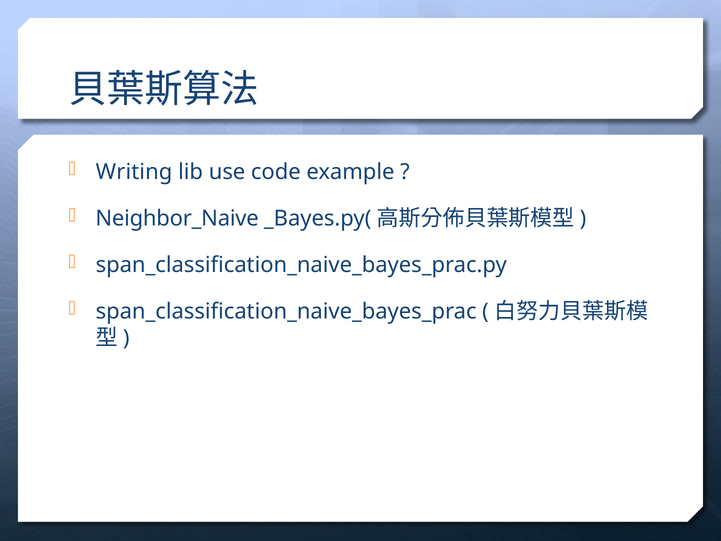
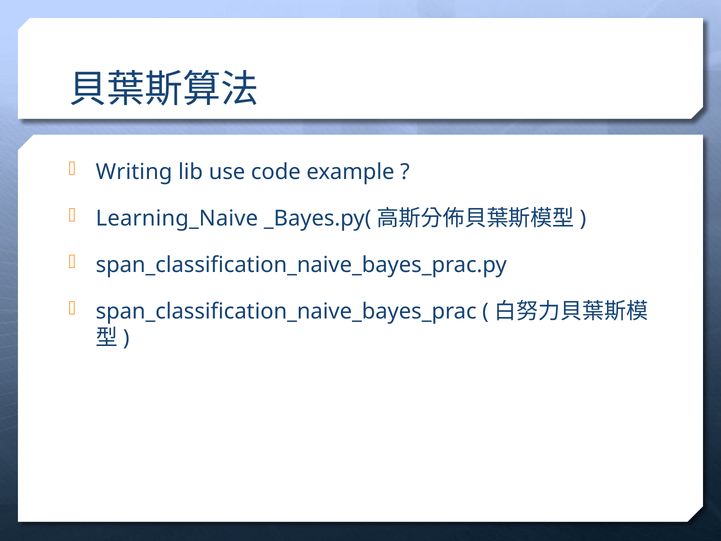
Neighbor_Naive: Neighbor_Naive -> Learning_Naive
